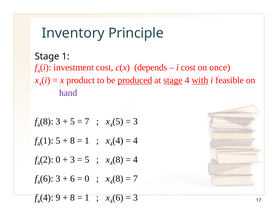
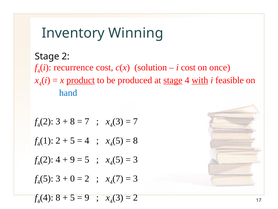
Principle: Principle -> Winning
Stage 1: 1 -> 2
investment: investment -> recurrence
depends: depends -> solution
product underline: none -> present
produced underline: present -> none
hand colour: purple -> blue
8 at (47, 121): 8 -> 2
5 at (72, 121): 5 -> 8
5 at (118, 121): 5 -> 3
3 at (135, 121): 3 -> 7
1 5: 5 -> 2
8 at (72, 140): 8 -> 5
1 at (87, 140): 1 -> 4
4 at (118, 140): 4 -> 5
4 at (135, 140): 4 -> 8
2 0: 0 -> 4
3 at (72, 159): 3 -> 9
8 at (118, 159): 8 -> 5
4 at (135, 159): 4 -> 3
6 at (47, 178): 6 -> 5
6 at (72, 178): 6 -> 0
0 at (87, 178): 0 -> 2
8 at (118, 178): 8 -> 7
7 at (135, 178): 7 -> 3
4 9: 9 -> 8
8 at (72, 197): 8 -> 5
1 at (87, 197): 1 -> 9
6 at (118, 197): 6 -> 3
3 at (135, 197): 3 -> 2
